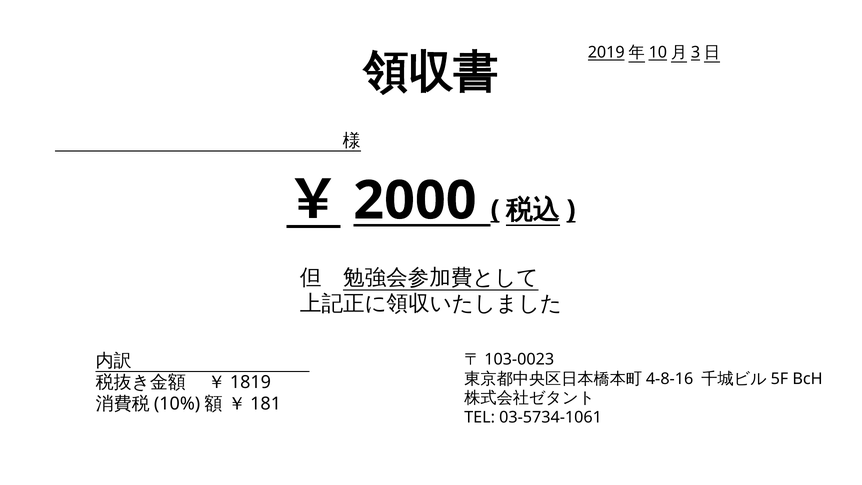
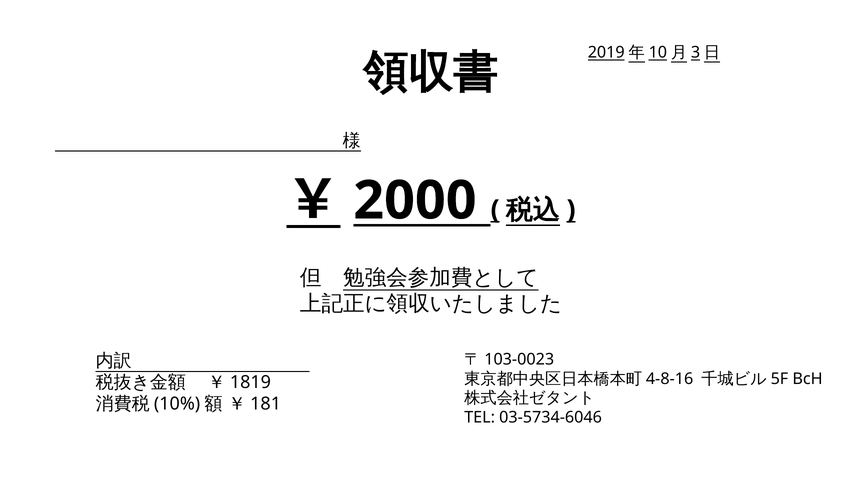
03-5734-1061: 03-5734-1061 -> 03-5734-6046
